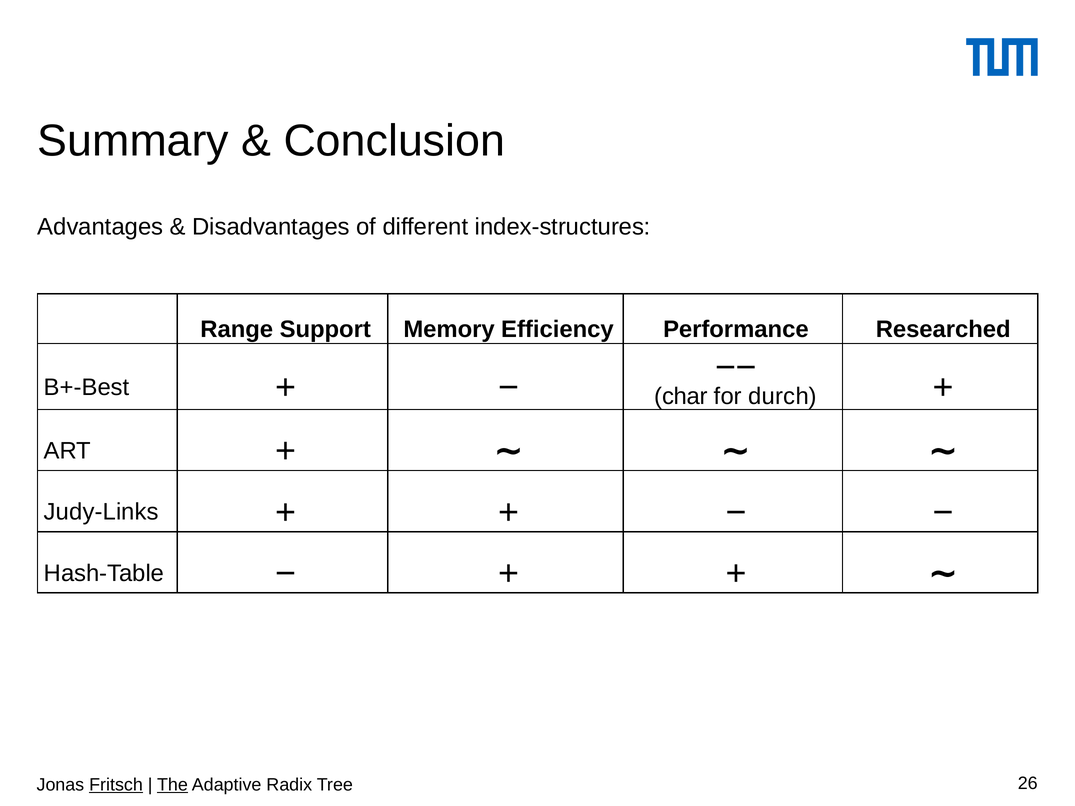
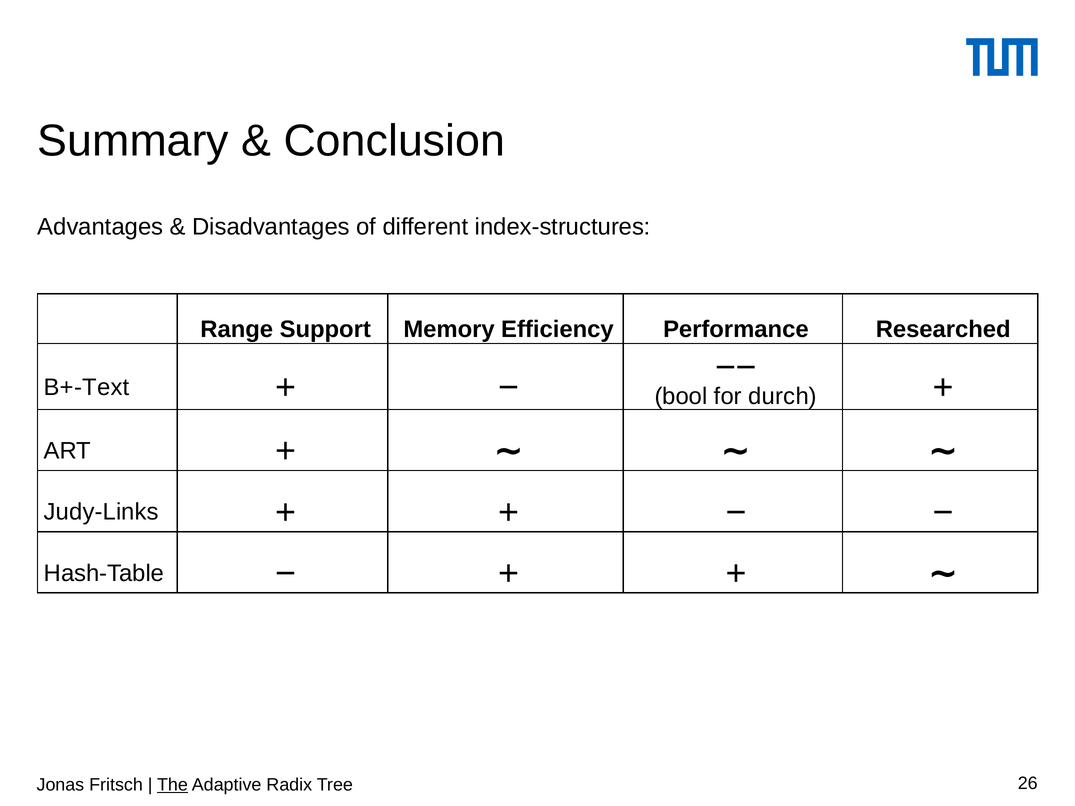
B+-Best: B+-Best -> B+-Text
char: char -> bool
Fritsch underline: present -> none
